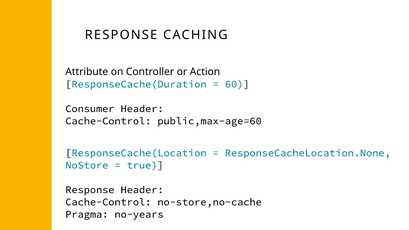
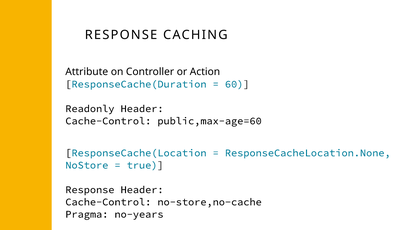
Consumer: Consumer -> Readonly
